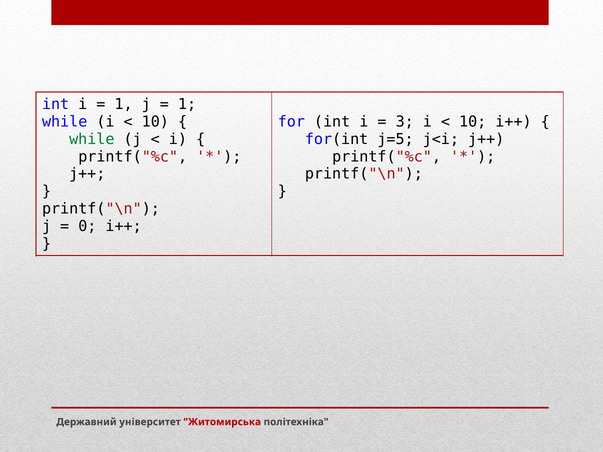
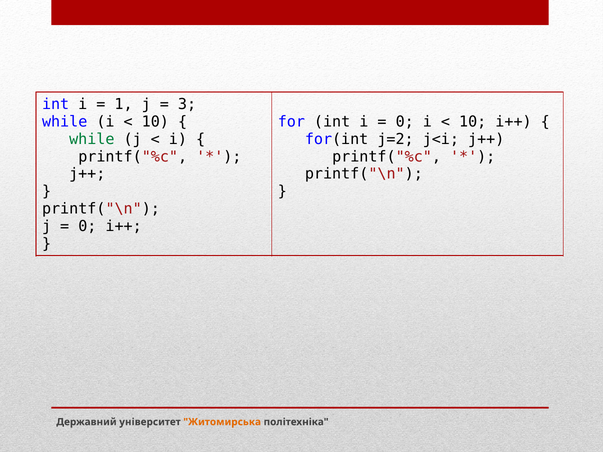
1 at (187, 104): 1 -> 3
3 at (405, 122): 3 -> 0
j=5: j=5 -> j=2
Житомирська colour: red -> orange
